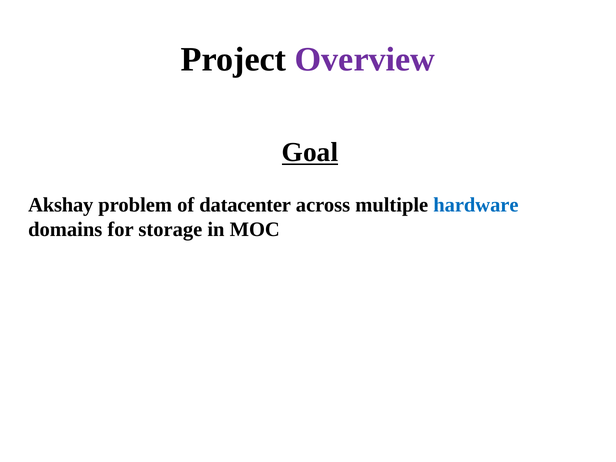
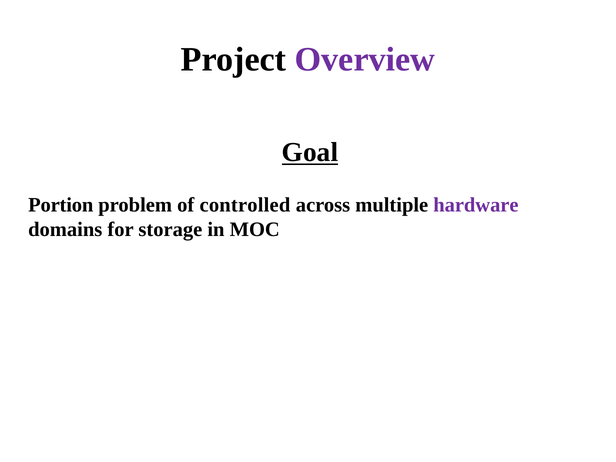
Akshay: Akshay -> Portion
datacenter: datacenter -> controlled
hardware colour: blue -> purple
